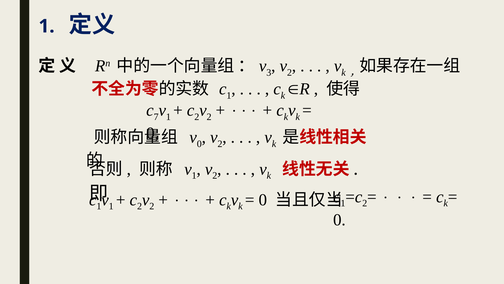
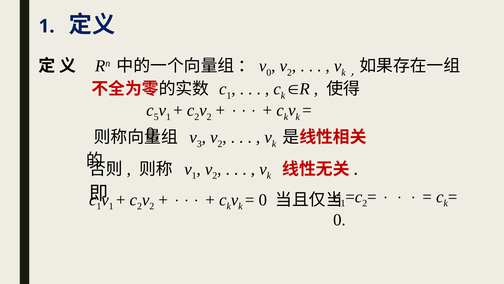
3 at (269, 72): 3 -> 0
7: 7 -> 5
0 at (199, 144): 0 -> 3
